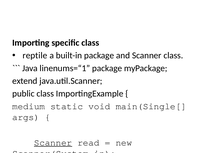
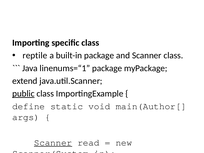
public underline: none -> present
medium: medium -> define
main(Single[: main(Single[ -> main(Author[
